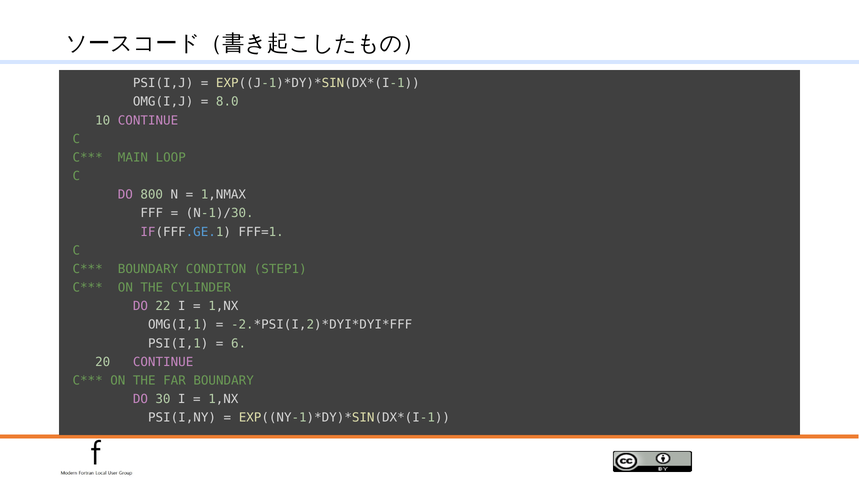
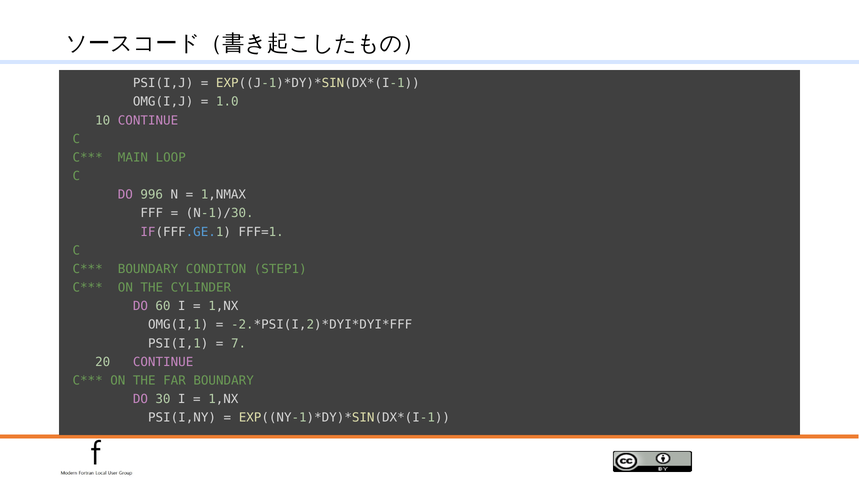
8.0: 8.0 -> 1.0
800: 800 -> 996
22: 22 -> 60
6: 6 -> 7
